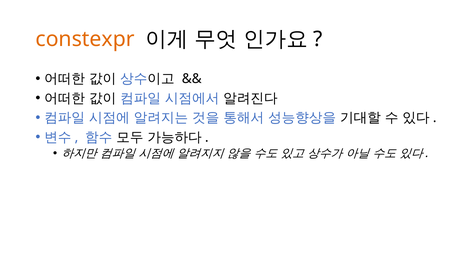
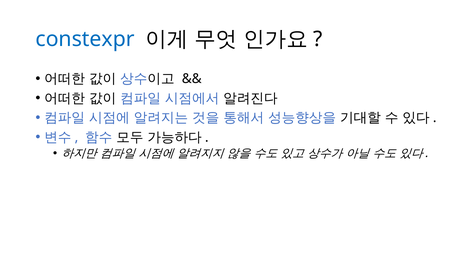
constexpr colour: orange -> blue
